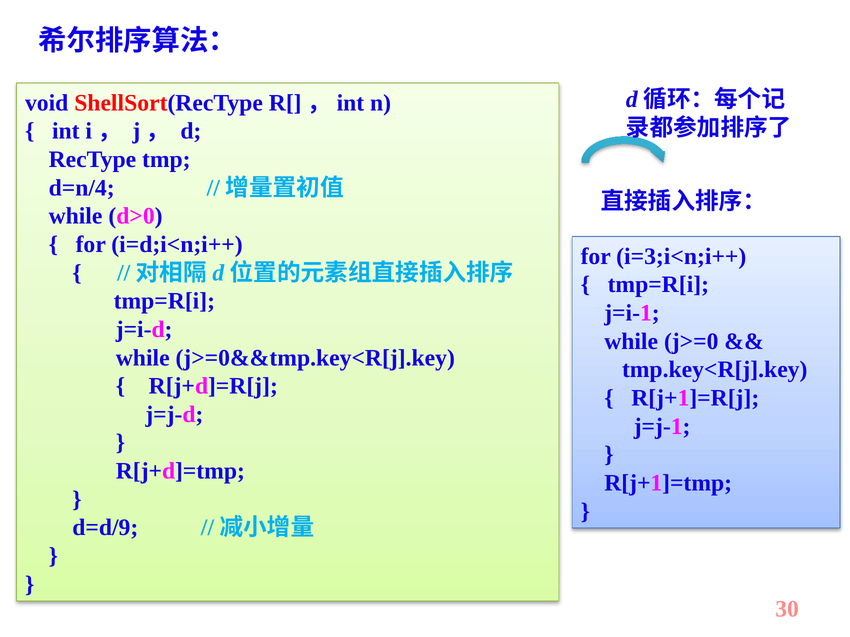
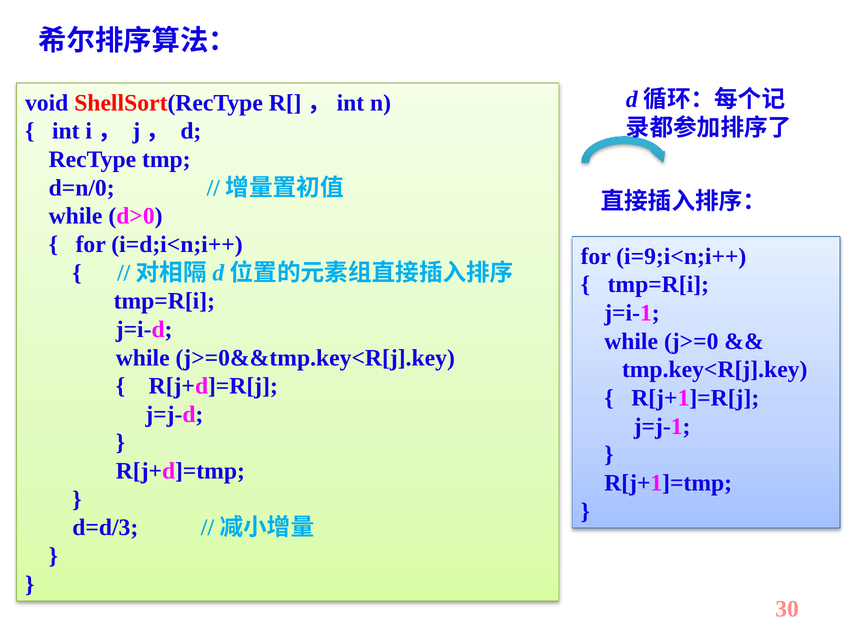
d=n/4: d=n/4 -> d=n/0
i=3;i<n;i++: i=3;i<n;i++ -> i=9;i<n;i++
d=d/9: d=d/9 -> d=d/3
